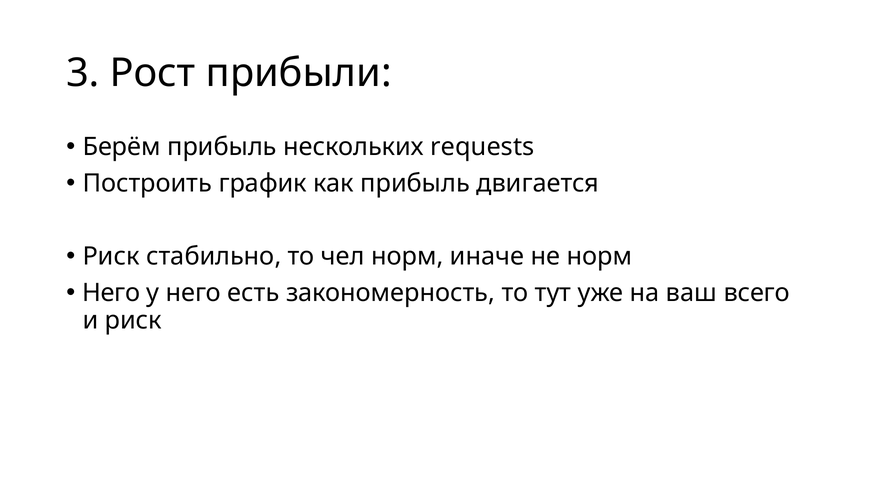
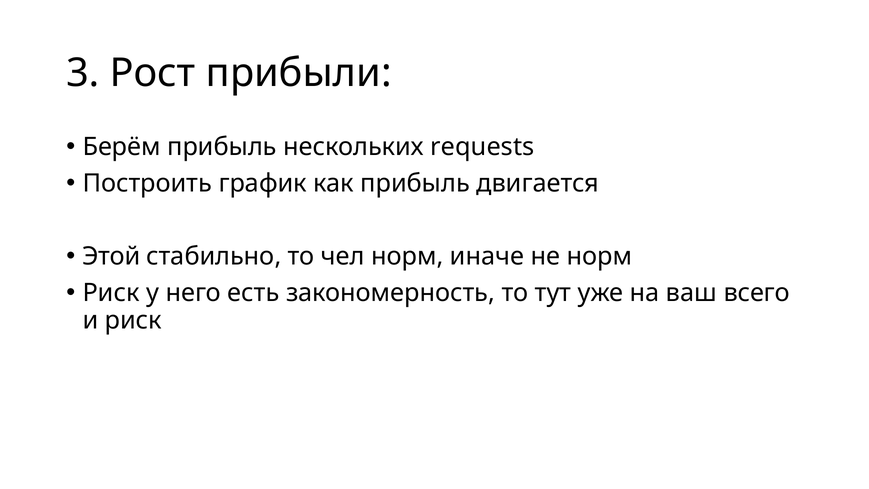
Риск at (111, 256): Риск -> Этой
Него at (111, 293): Него -> Риск
